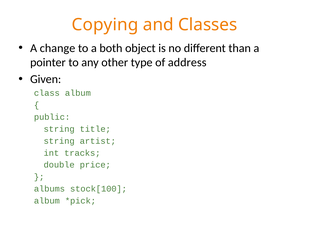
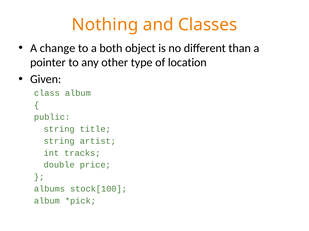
Copying: Copying -> Nothing
address: address -> location
